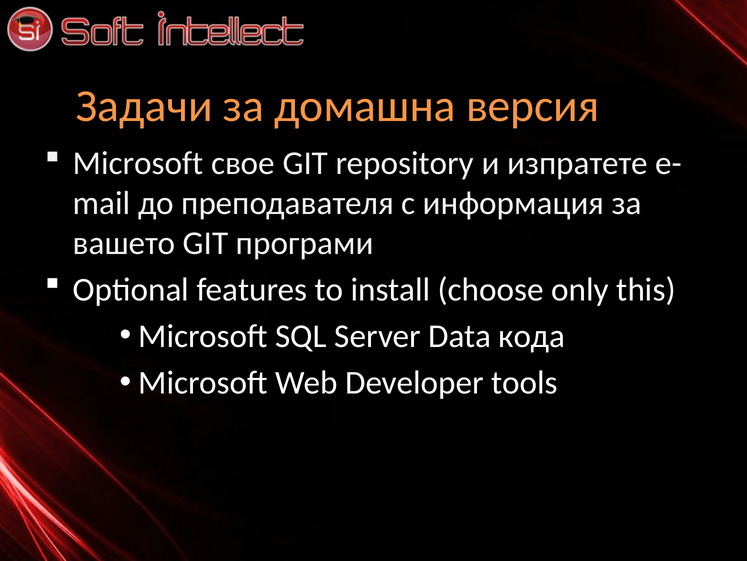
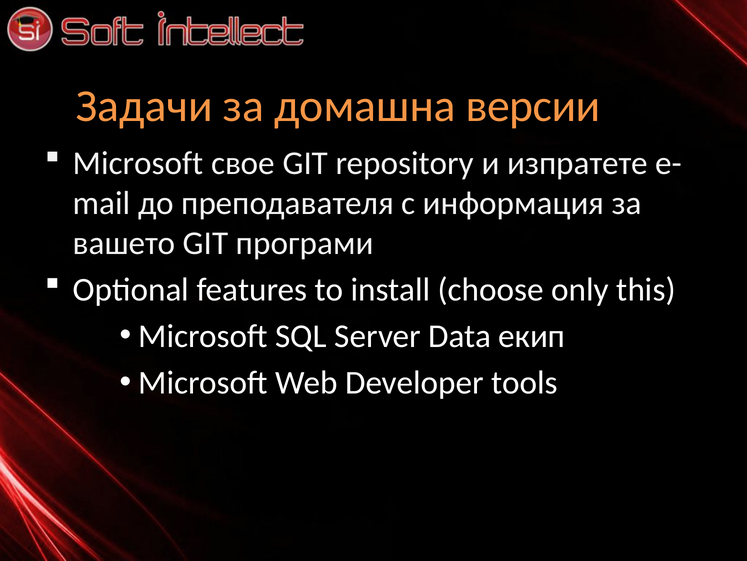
версия: версия -> версии
кода: кода -> екип
